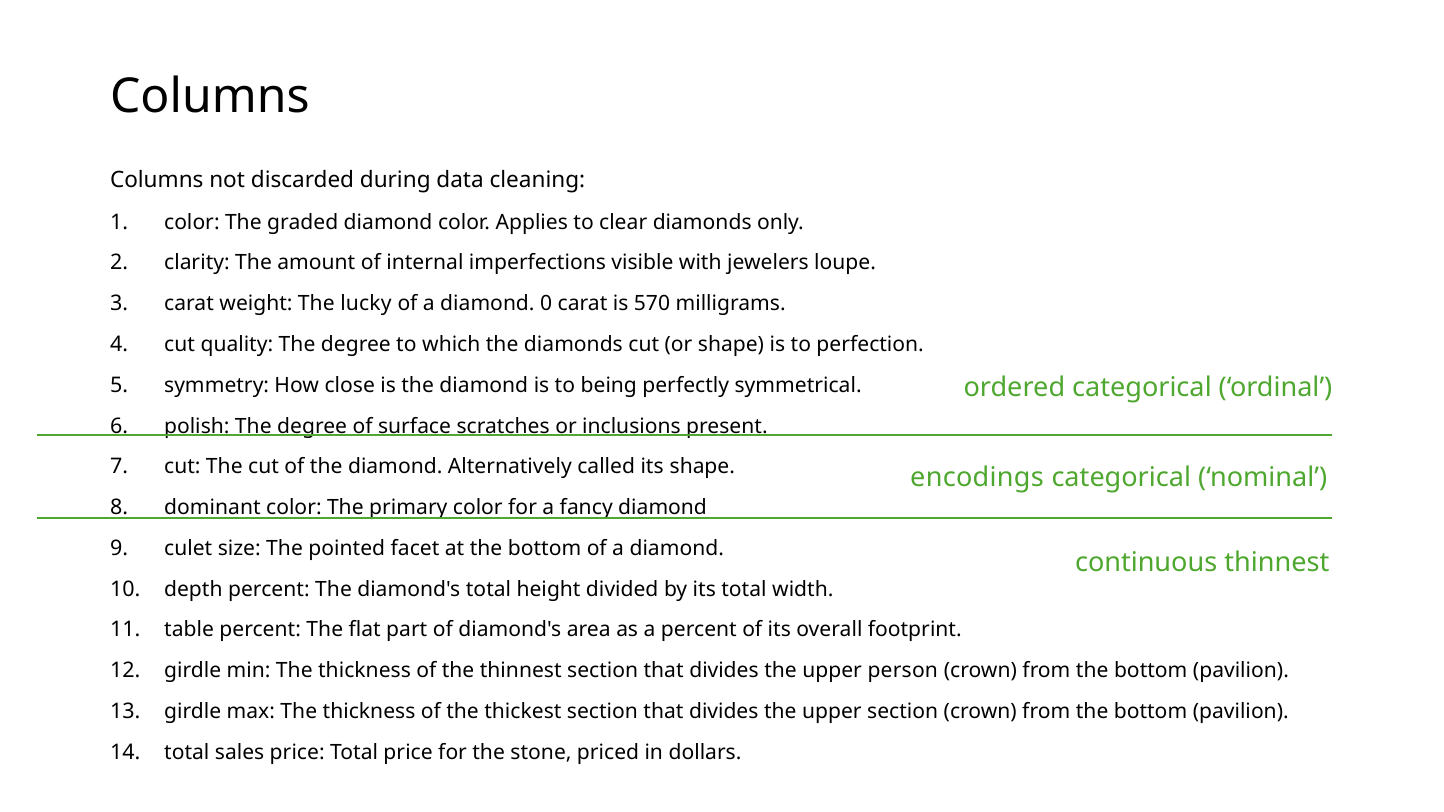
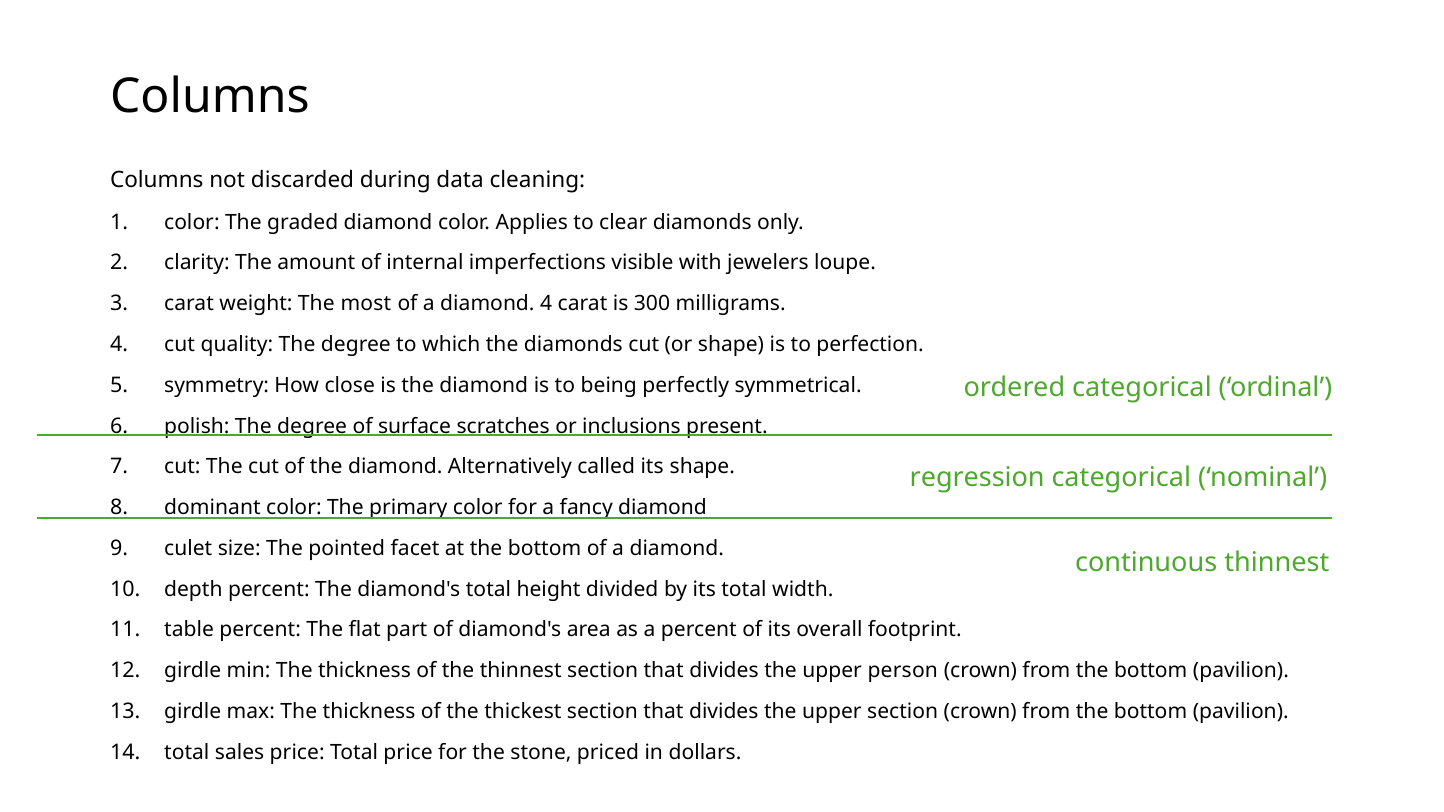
lucky: lucky -> most
diamond 0: 0 -> 4
570: 570 -> 300
encodings: encodings -> regression
